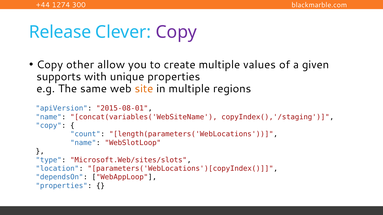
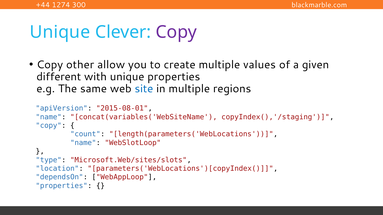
Release at (60, 32): Release -> Unique
supports: supports -> different
site colour: orange -> blue
